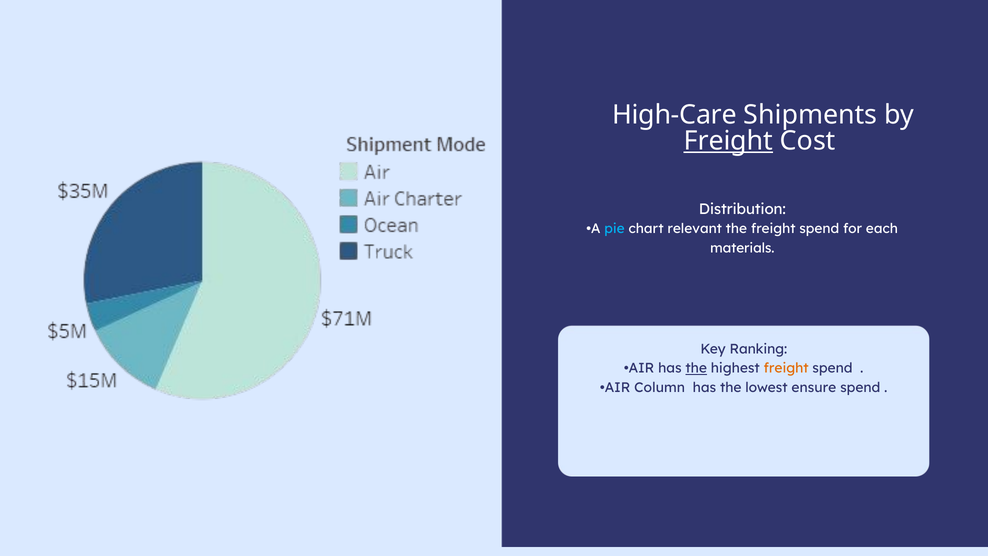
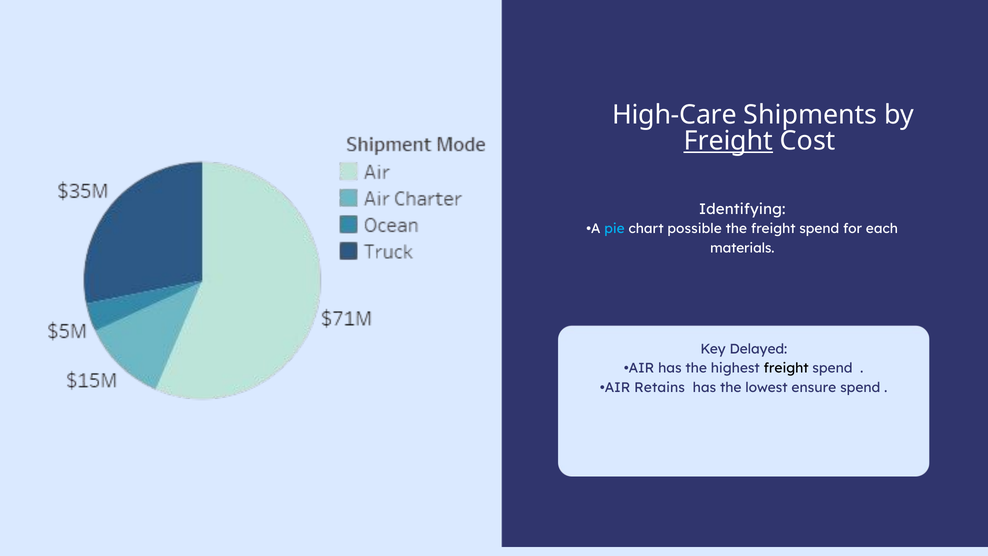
Distribution: Distribution -> Identifying
relevant: relevant -> possible
Ranking: Ranking -> Delayed
the at (696, 368) underline: present -> none
freight at (786, 368) colour: orange -> black
Column: Column -> Retains
